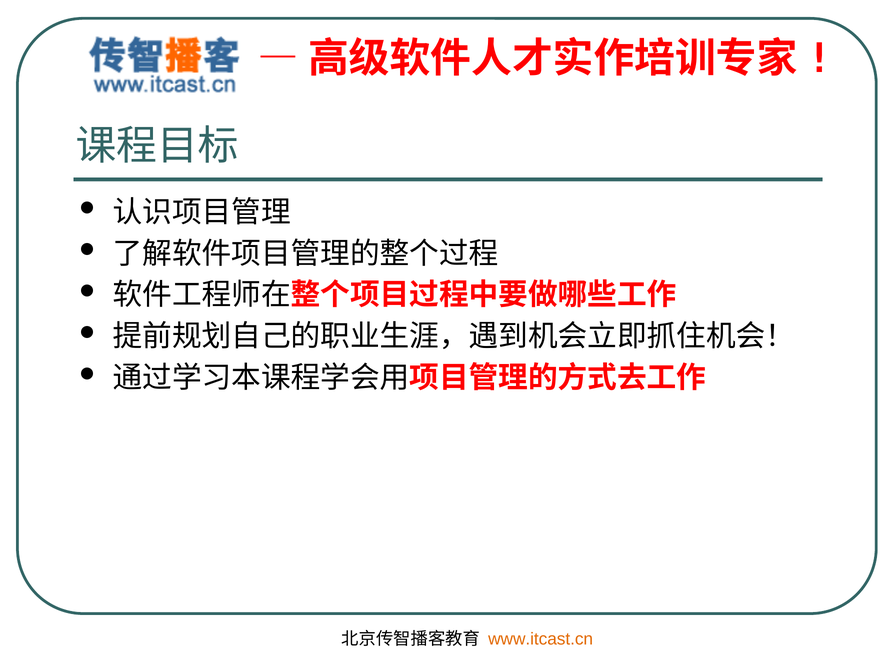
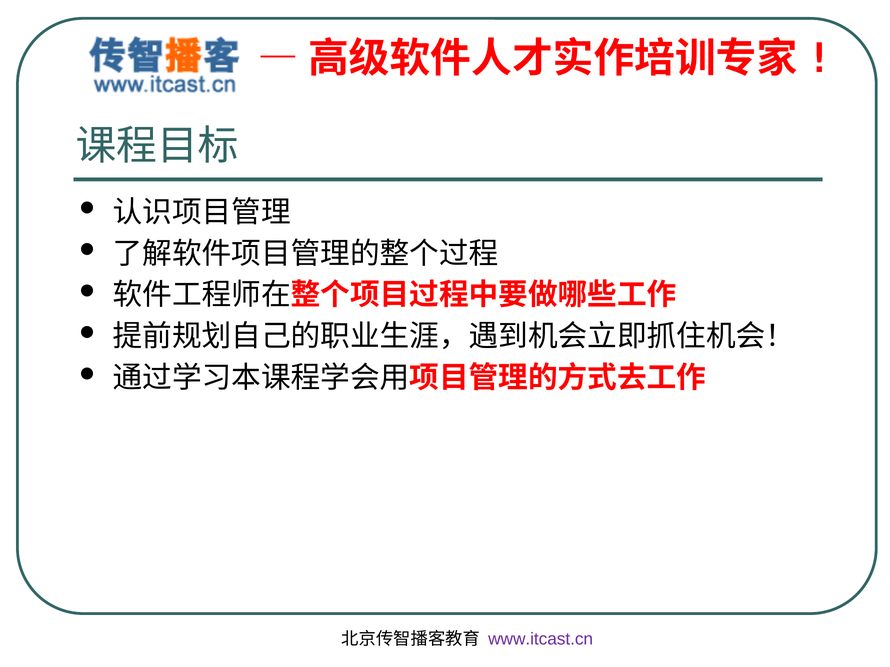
www.itcast.cn colour: orange -> purple
